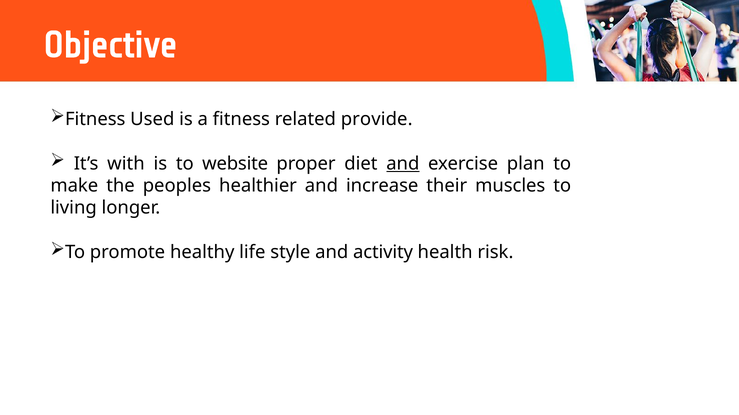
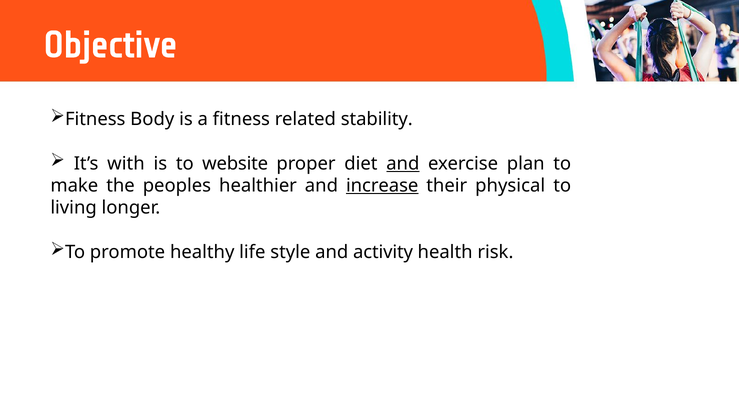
Used: Used -> Body
provide: provide -> stability
increase underline: none -> present
muscles: muscles -> physical
